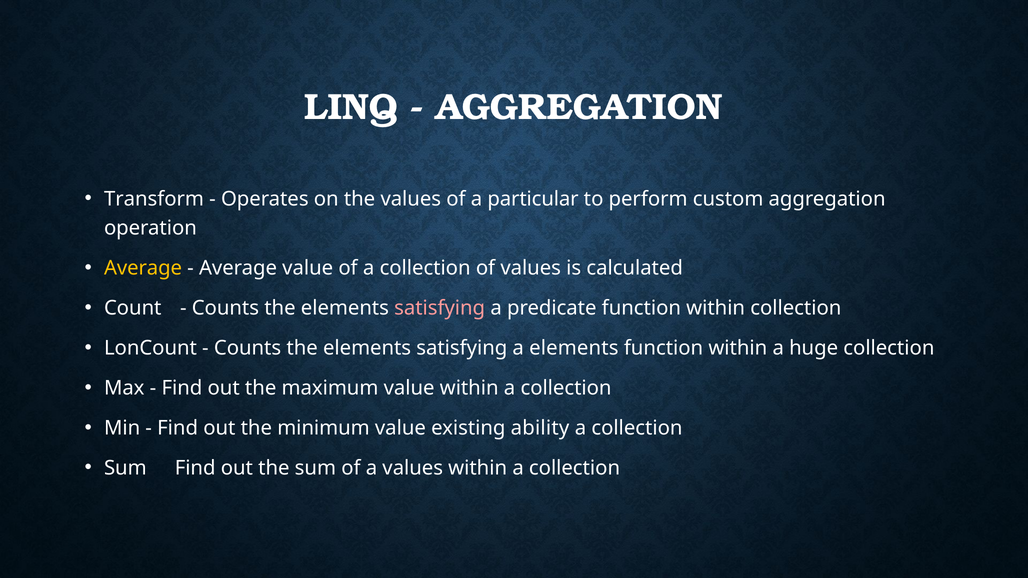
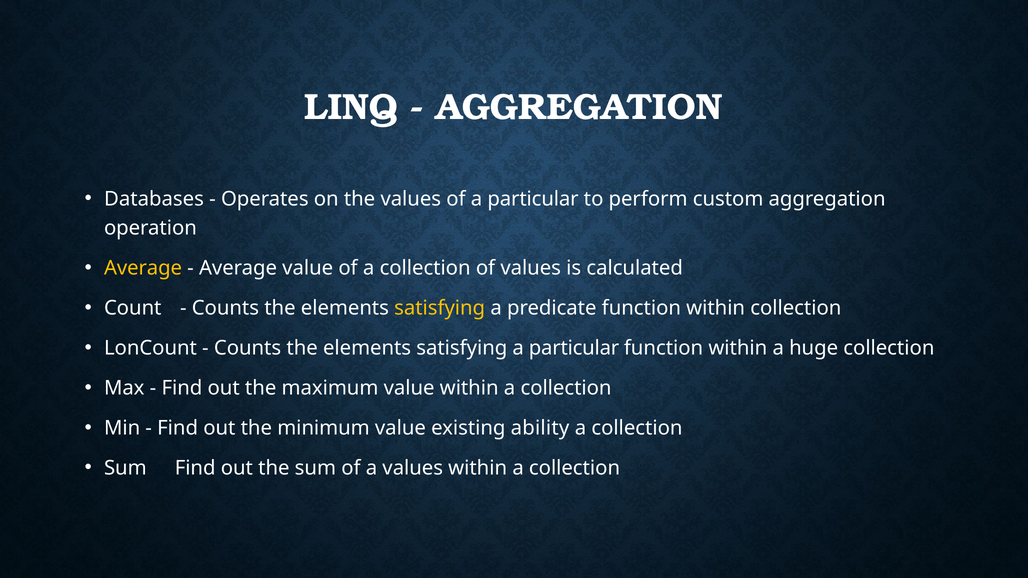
Transform: Transform -> Databases
satisfying at (440, 308) colour: pink -> yellow
satisfying a elements: elements -> particular
